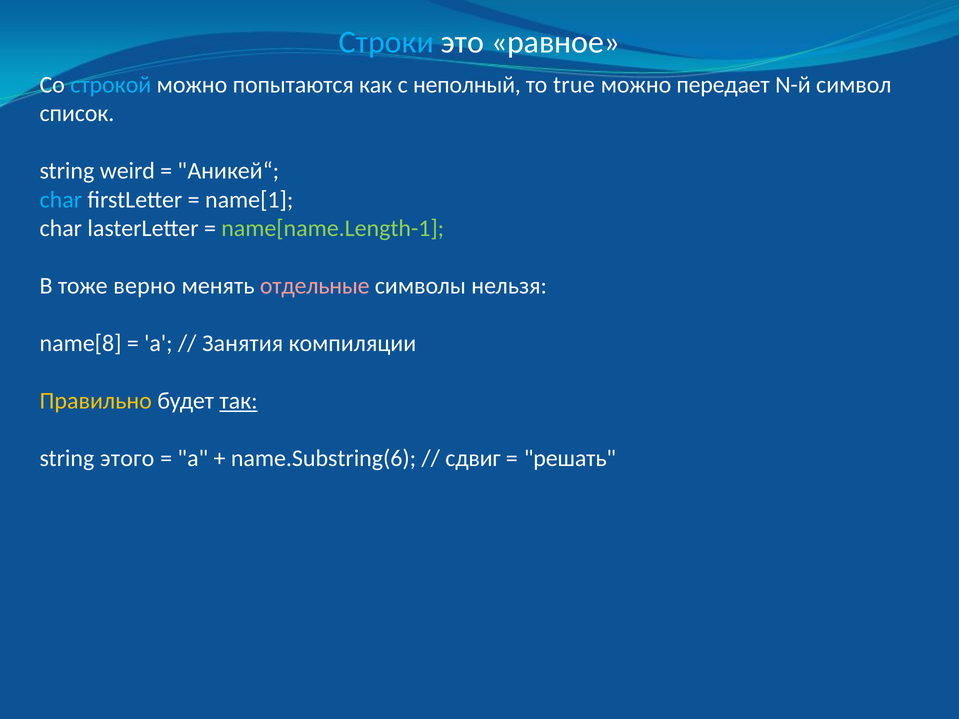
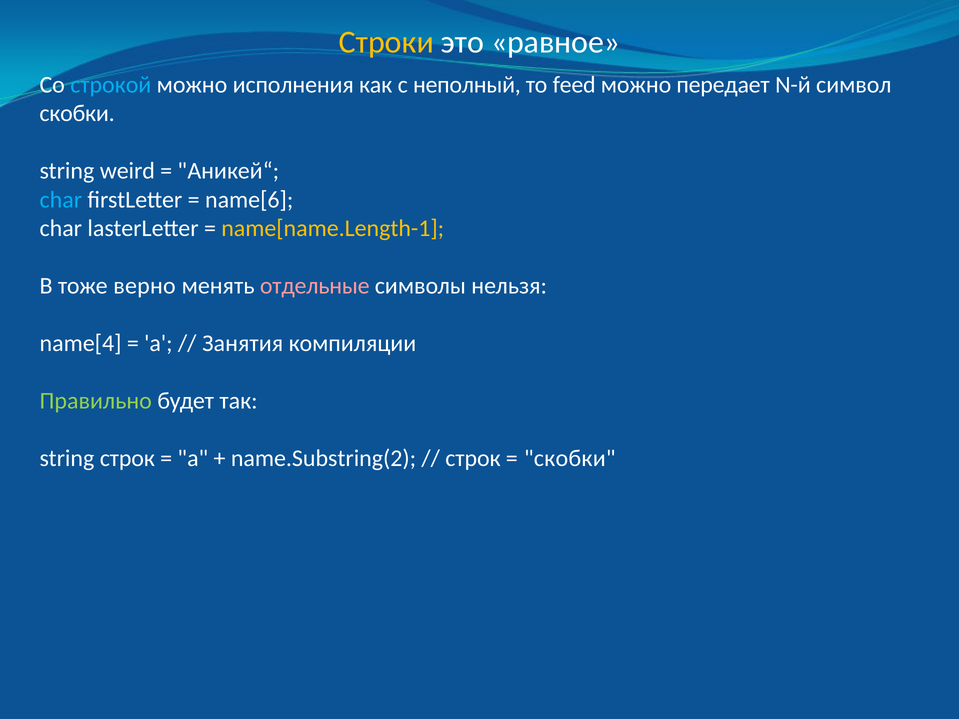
Строки colour: light blue -> yellow
попытаются: попытаются -> исполнения
true: true -> feed
список at (77, 113): список -> скобки
name[1: name[1 -> name[6
name[name.Length-1 colour: light green -> yellow
name[8: name[8 -> name[4
Правильно colour: yellow -> light green
так underline: present -> none
string этого: этого -> строк
name.Substring(6: name.Substring(6 -> name.Substring(2
сдвиг at (473, 459): сдвиг -> строк
решать at (570, 459): решать -> скобки
